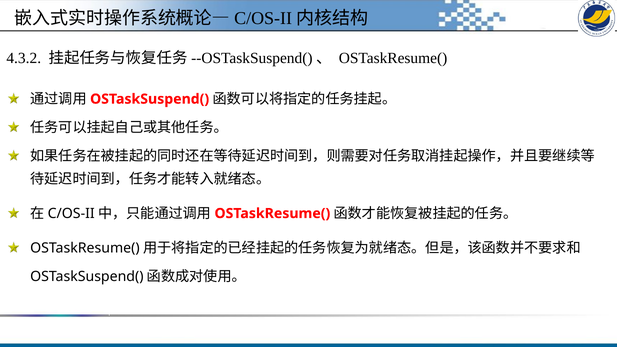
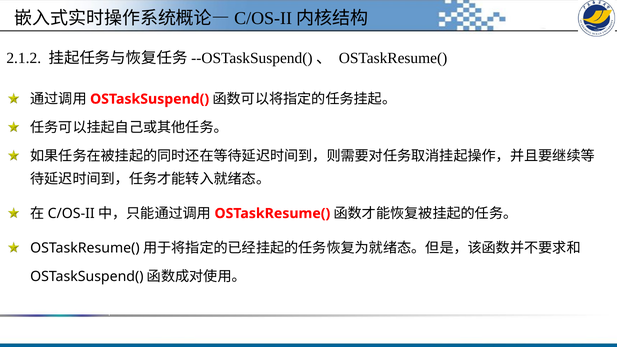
4.3.2: 4.3.2 -> 2.1.2
